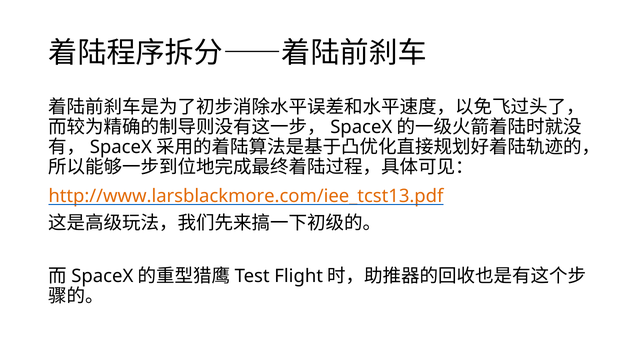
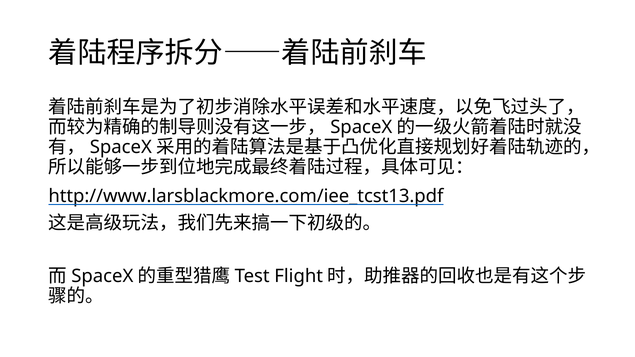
http://www.larsblackmore.com/iee_tcst13.pdf colour: orange -> black
